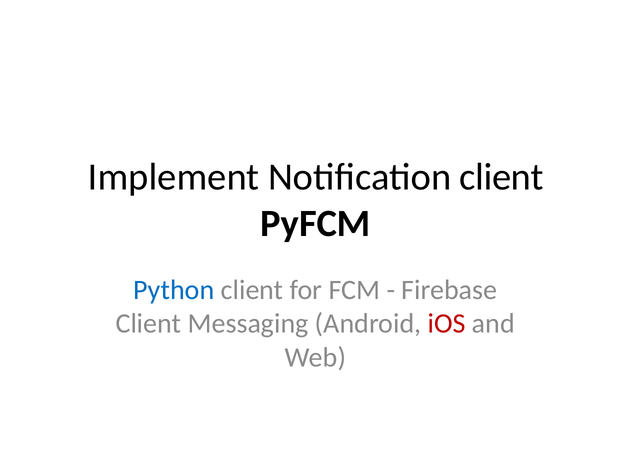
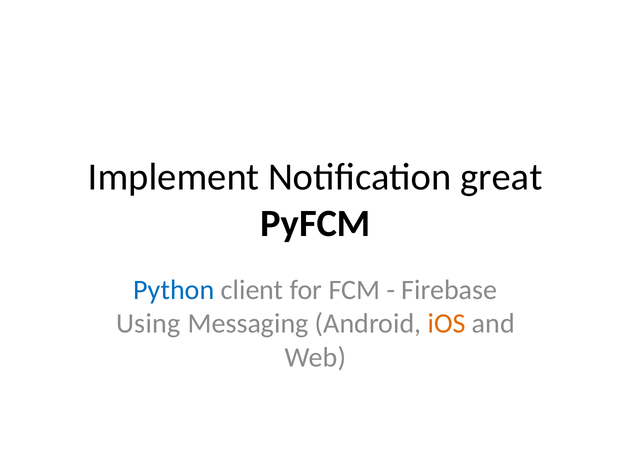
Notification client: client -> great
Client at (148, 324): Client -> Using
iOS colour: red -> orange
